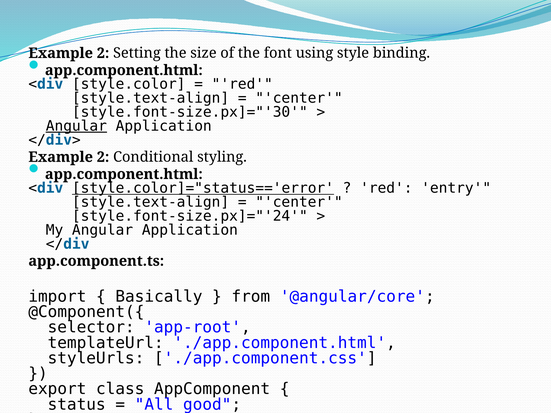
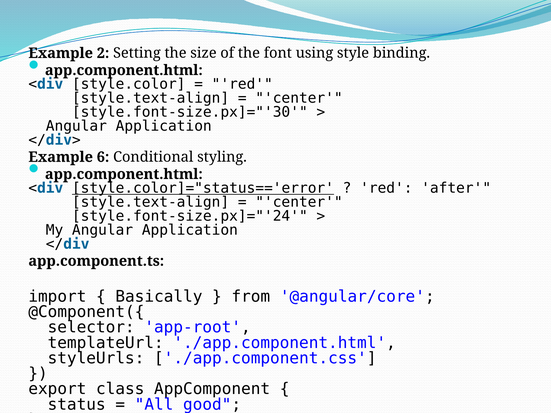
Angular at (76, 126) underline: present -> none
2 at (103, 157): 2 -> 6
entry: entry -> after
